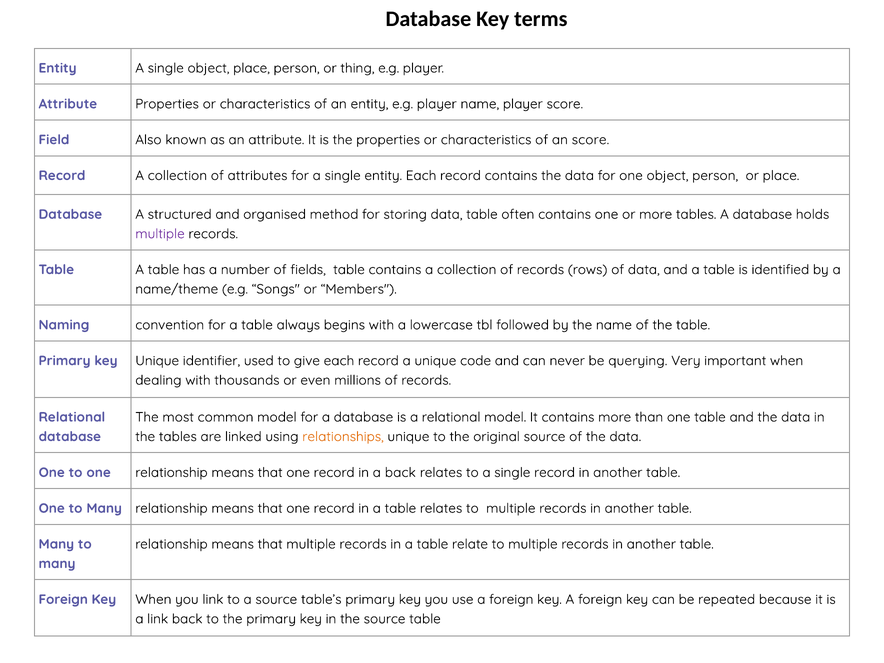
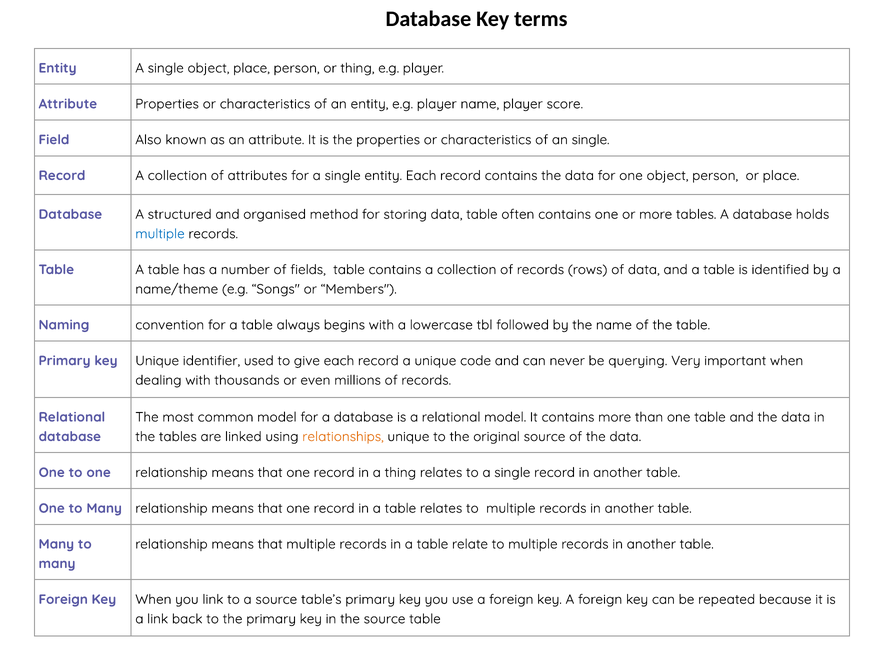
an score: score -> single
multiple at (160, 234) colour: purple -> blue
a back: back -> thing
